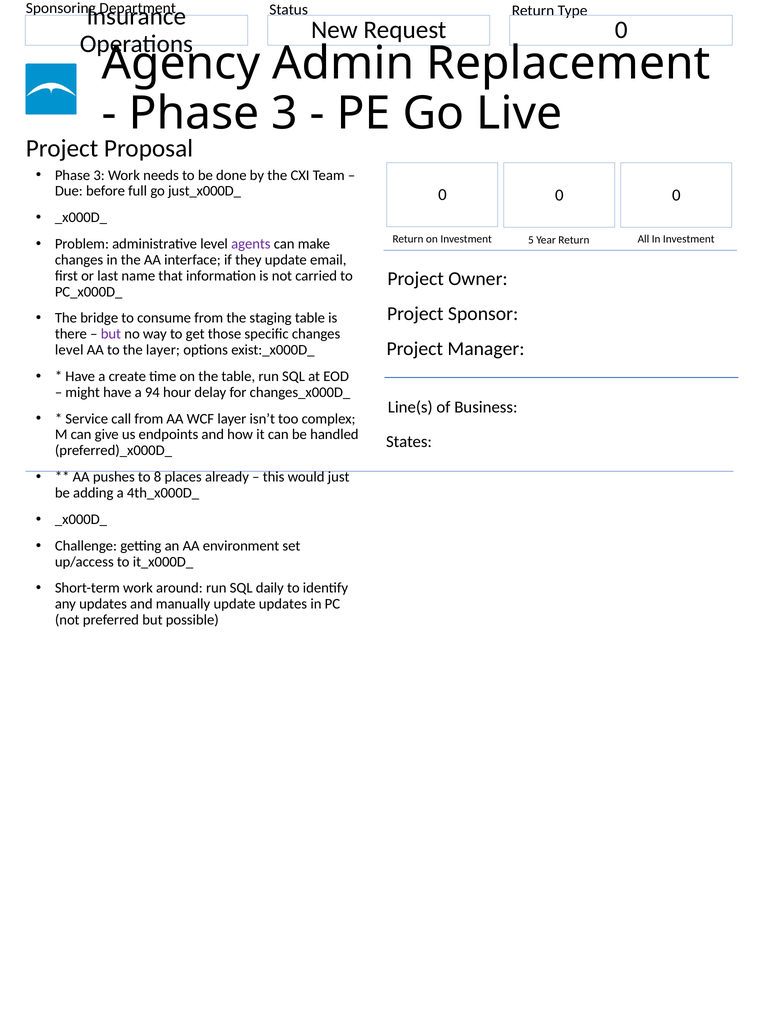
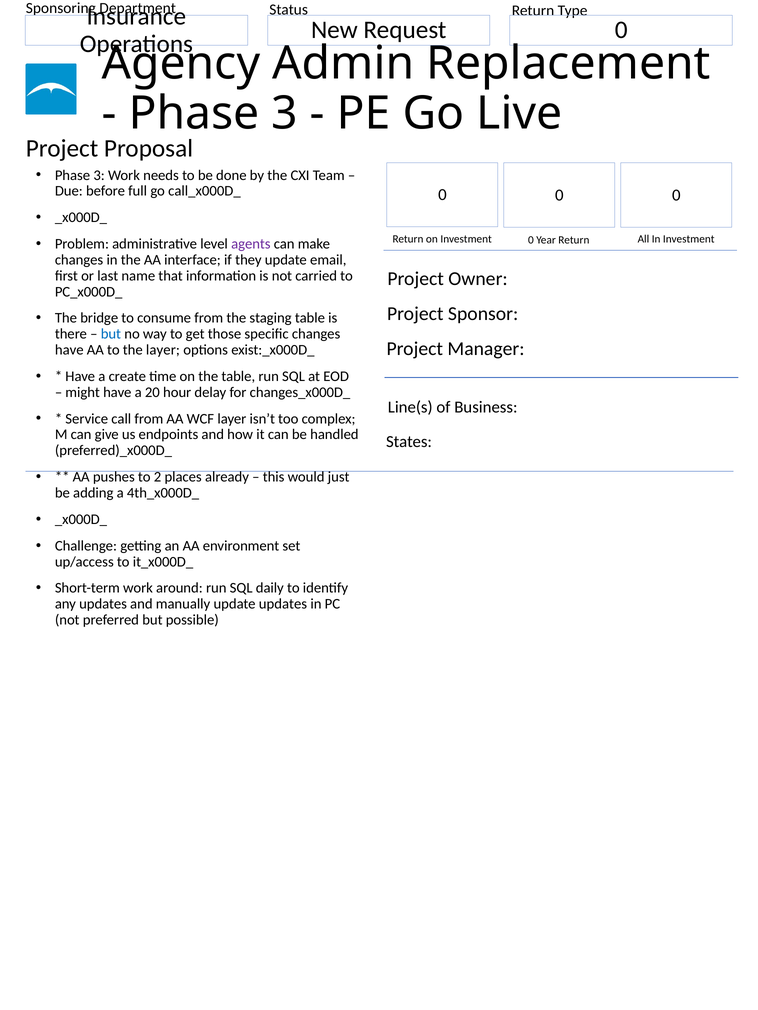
just_x000D_: just_x000D_ -> call_x000D_
5 at (531, 240): 5 -> 0
but at (111, 334) colour: purple -> blue
level at (69, 350): level -> have
94: 94 -> 20
8: 8 -> 2
